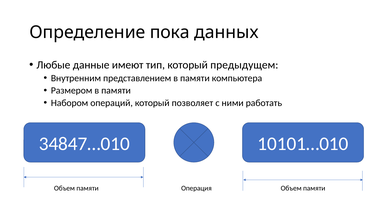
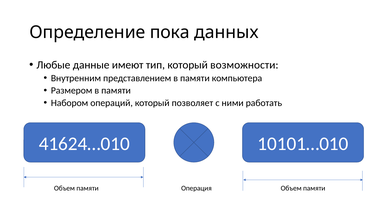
предыдущем: предыдущем -> возможности
34847…010: 34847…010 -> 41624…010
